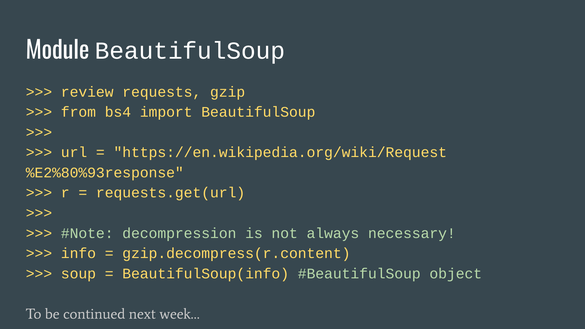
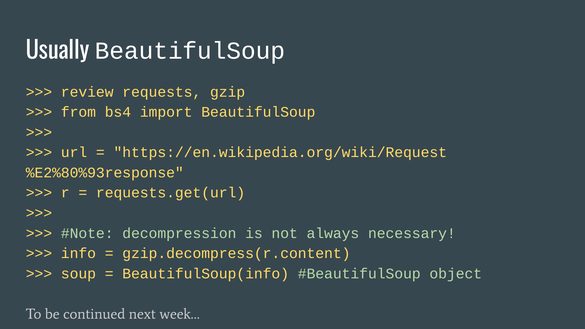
Module: Module -> Usually
